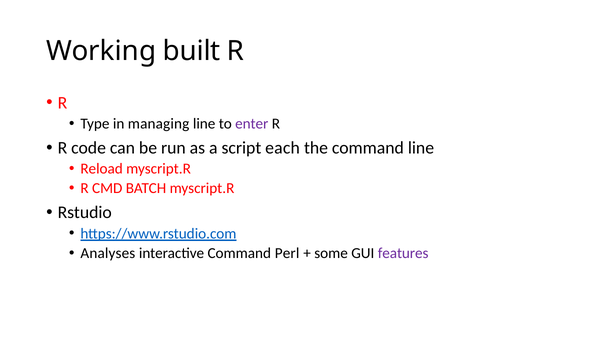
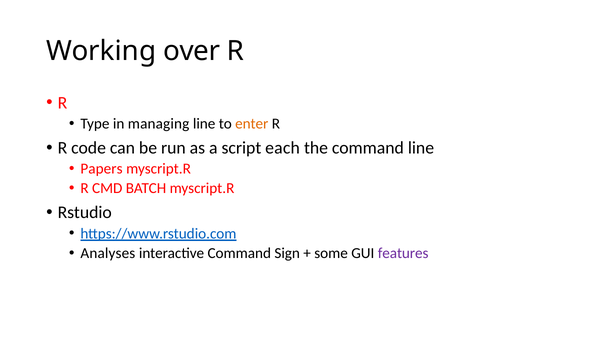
built: built -> over
enter colour: purple -> orange
Reload: Reload -> Papers
Perl: Perl -> Sign
